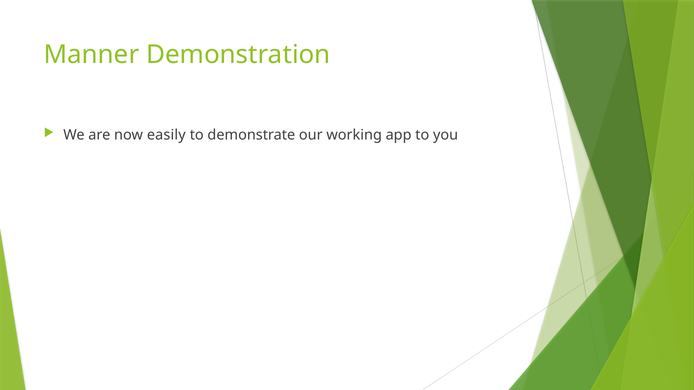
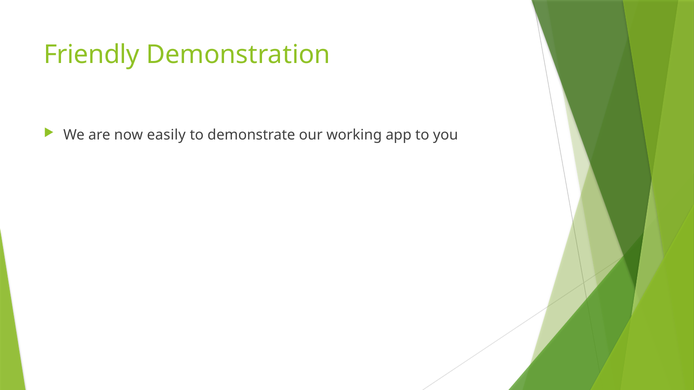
Manner: Manner -> Friendly
